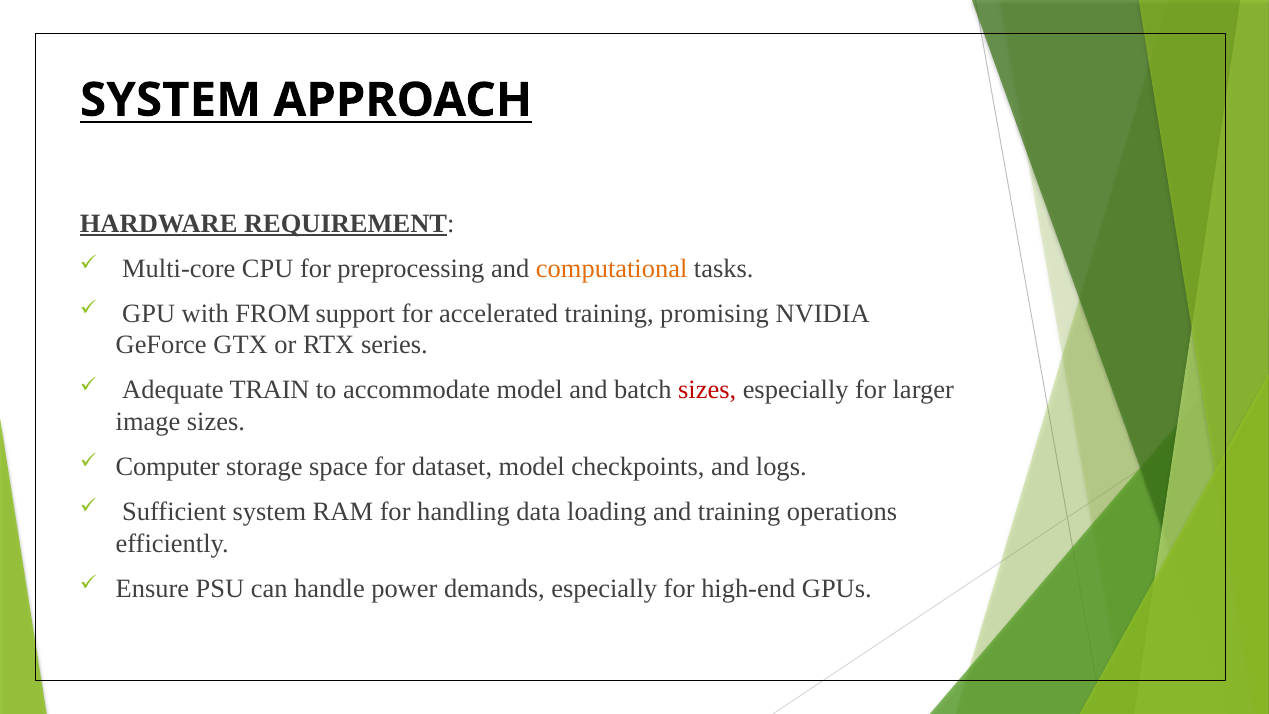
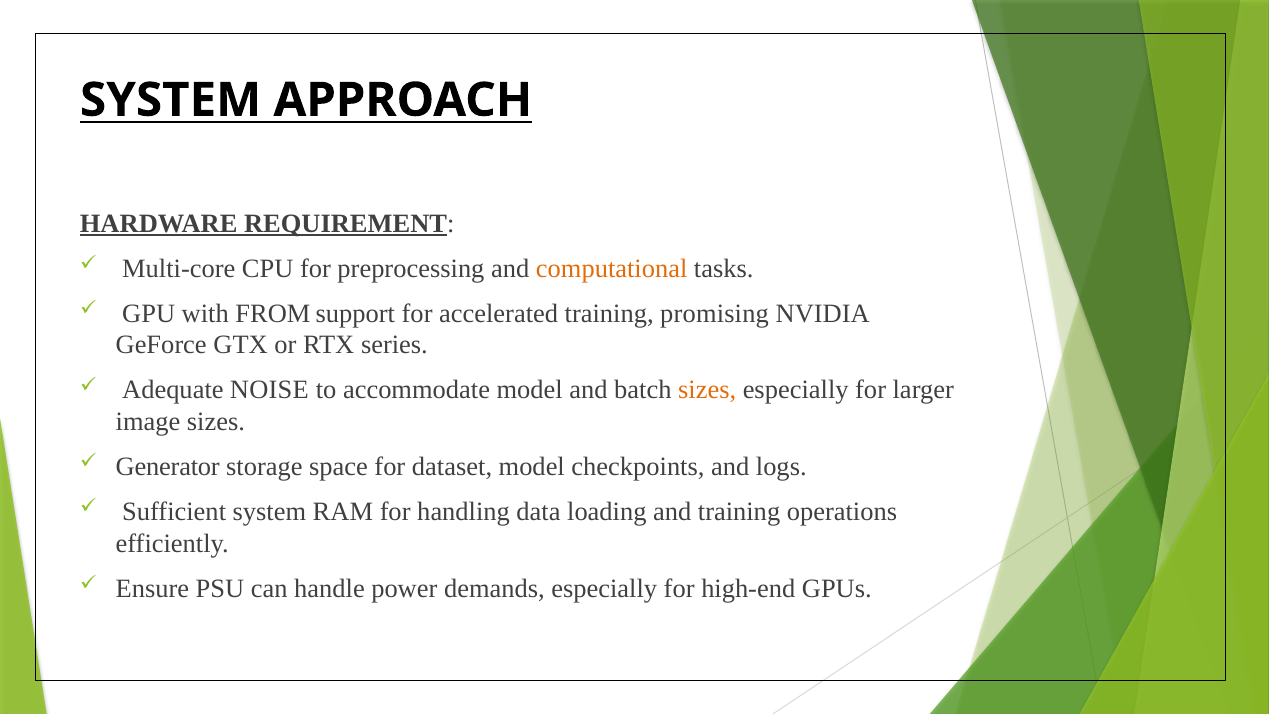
TRAIN: TRAIN -> NOISE
sizes at (707, 390) colour: red -> orange
Computer: Computer -> Generator
